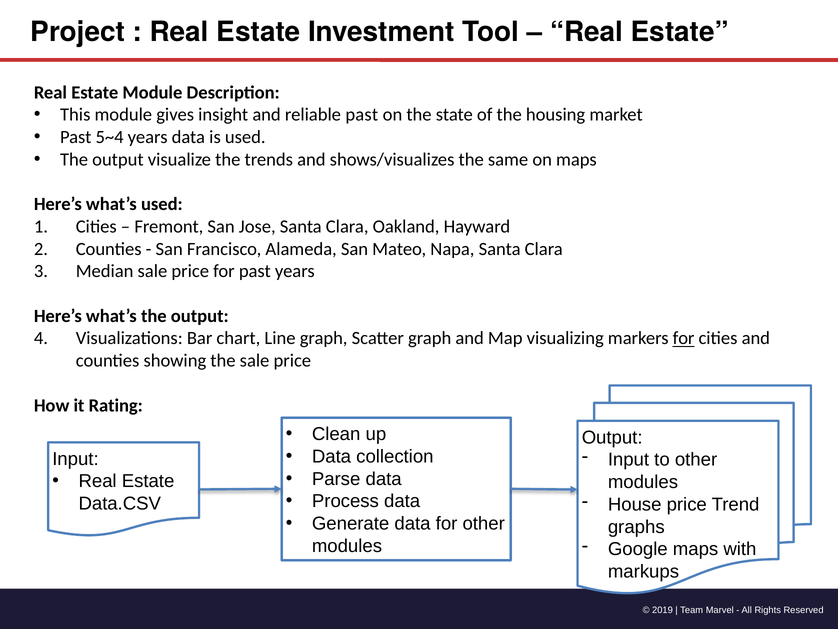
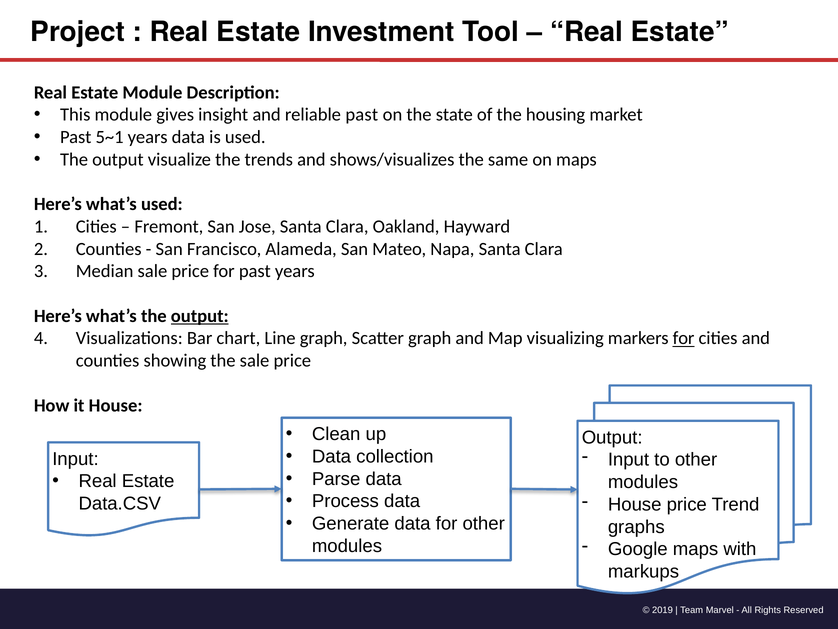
5~4: 5~4 -> 5~1
output at (200, 316) underline: none -> present
it Rating: Rating -> House
